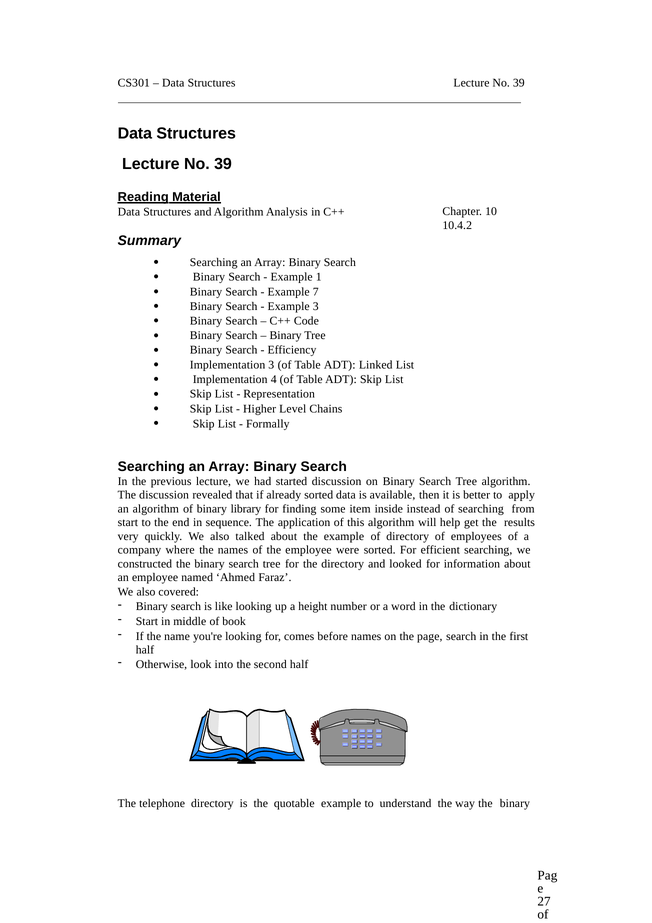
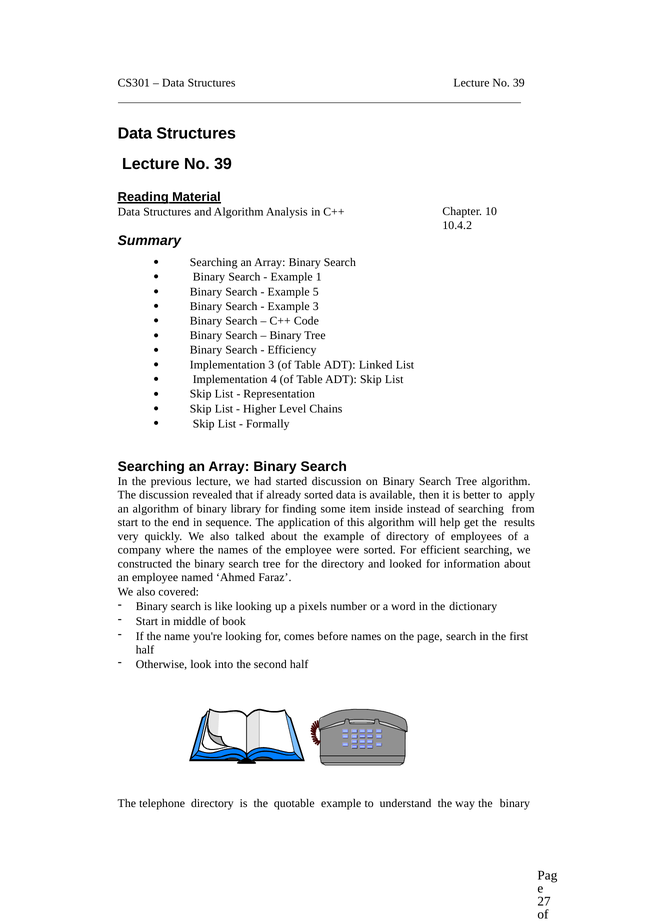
7: 7 -> 5
height: height -> pixels
